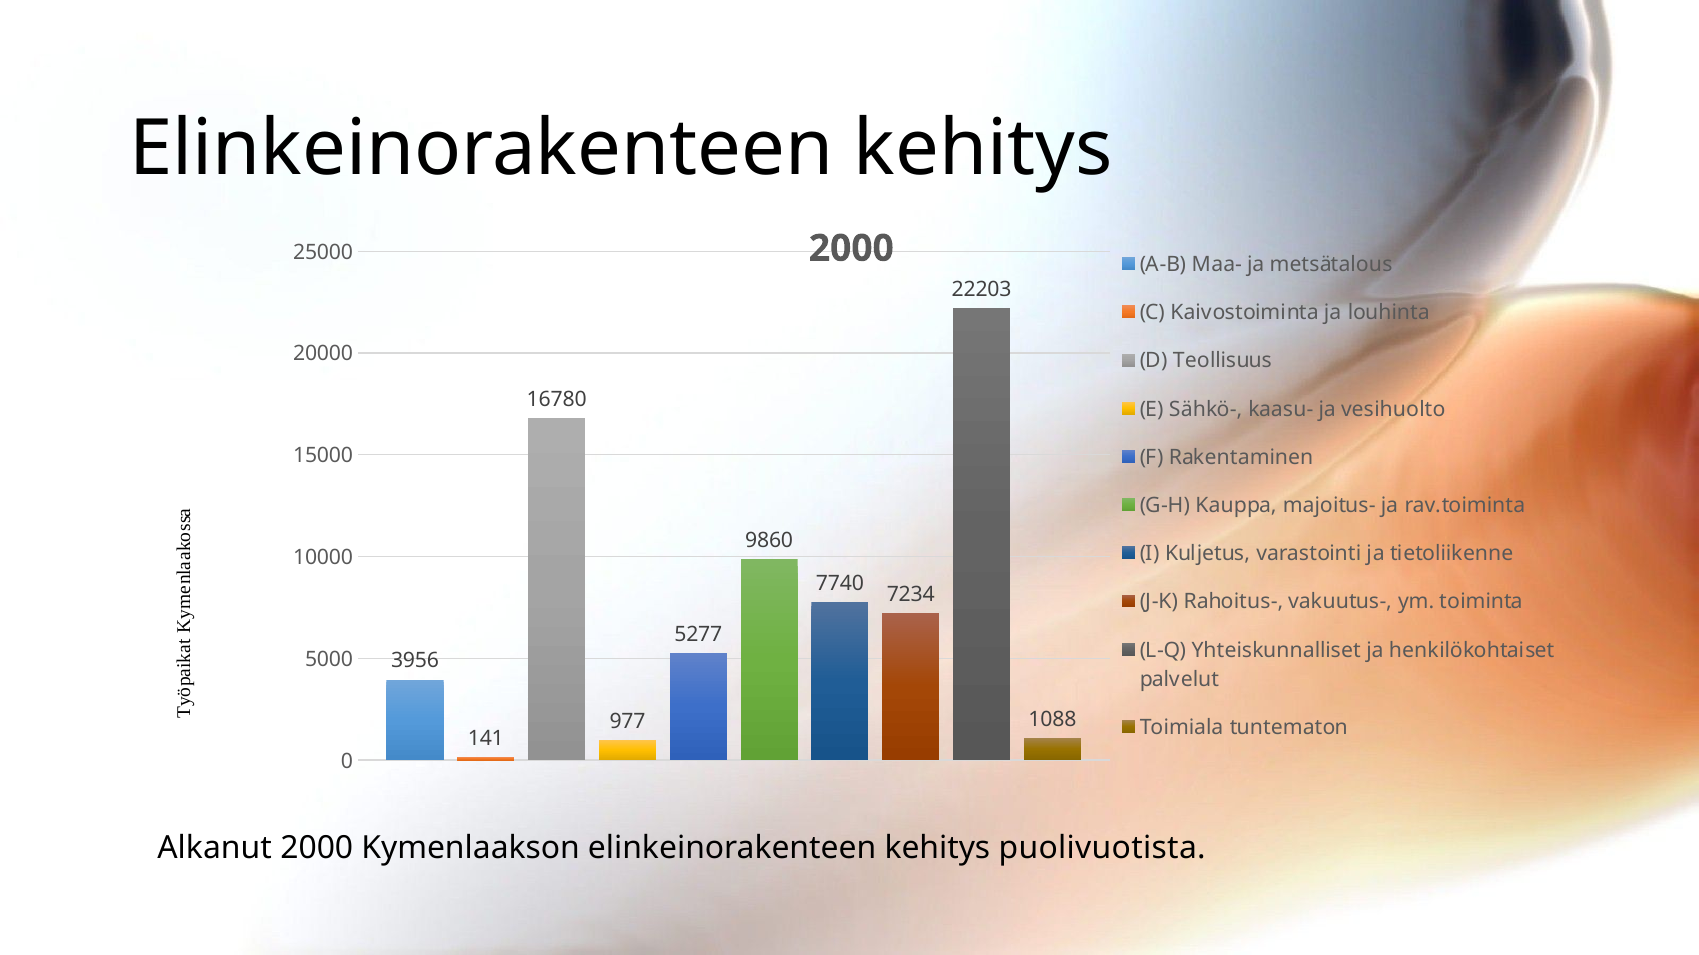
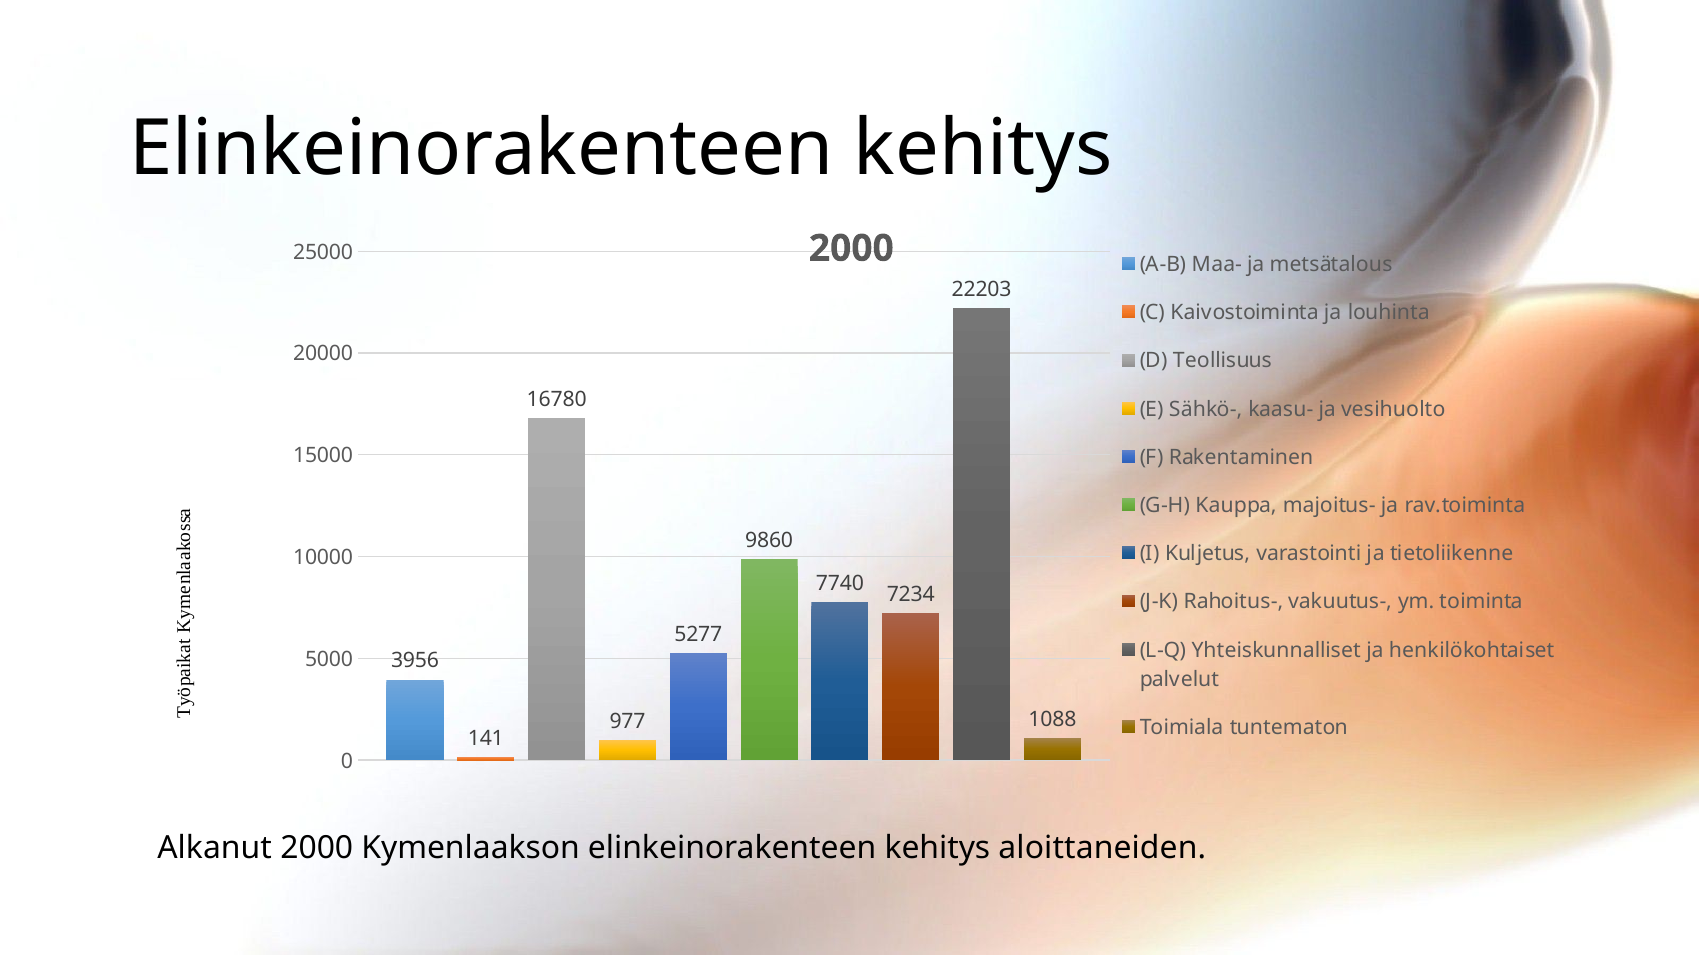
puolivuotista: puolivuotista -> aloittaneiden
